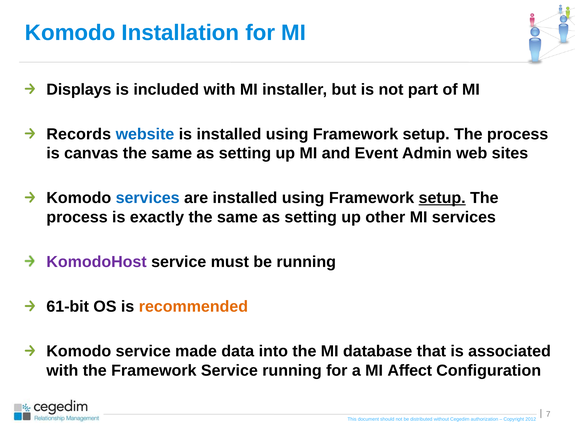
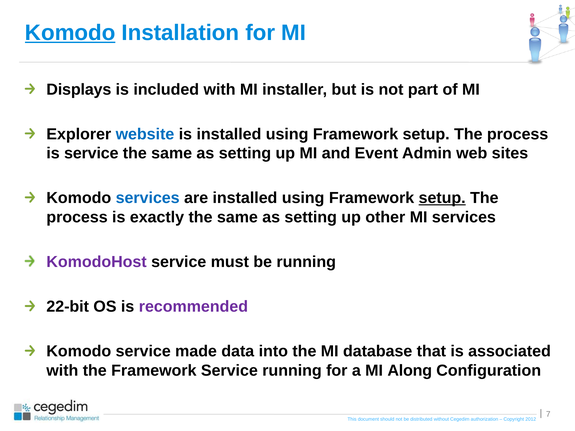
Komodo at (70, 33) underline: none -> present
Records: Records -> Explorer
is canvas: canvas -> service
61-bit: 61-bit -> 22-bit
recommended colour: orange -> purple
Affect: Affect -> Along
